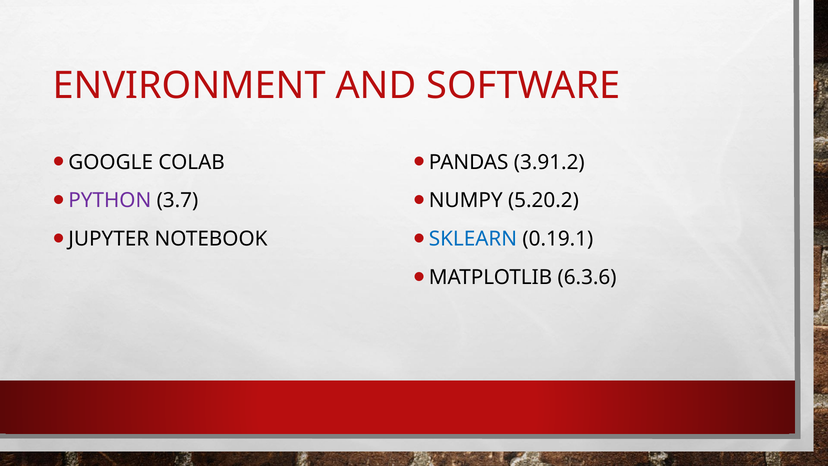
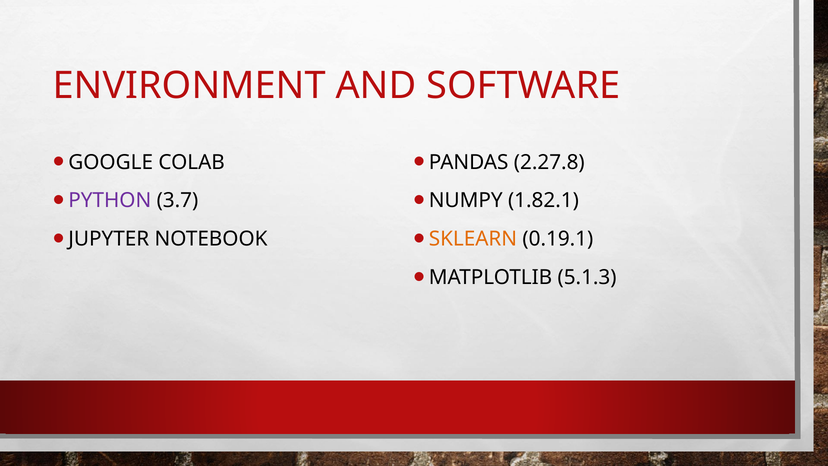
3.91.2: 3.91.2 -> 2.27.8
5.20.2: 5.20.2 -> 1.82.1
SKLEARN colour: blue -> orange
6.3.6: 6.3.6 -> 5.1.3
